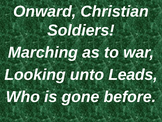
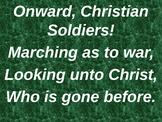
Leads: Leads -> Christ
